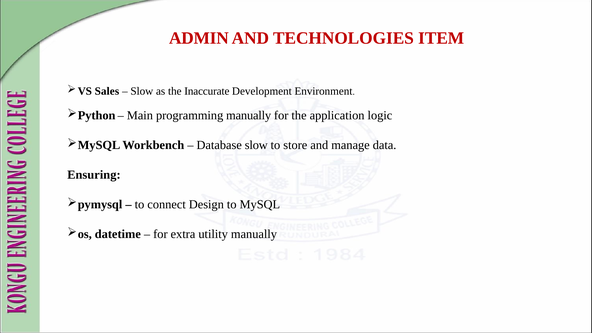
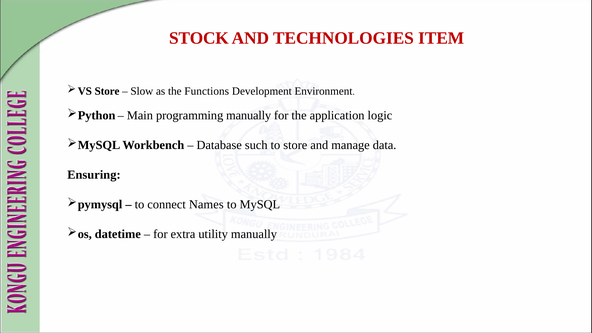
ADMIN: ADMIN -> STOCK
Sales at (107, 91): Sales -> Store
Inaccurate: Inaccurate -> Functions
Database slow: slow -> such
Design: Design -> Names
